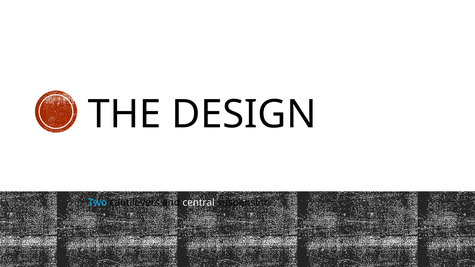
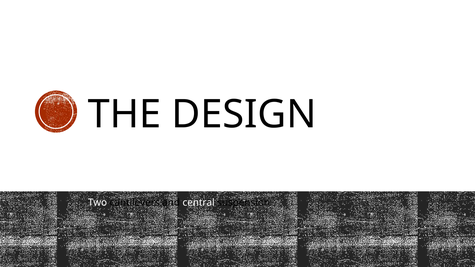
Two colour: light blue -> white
